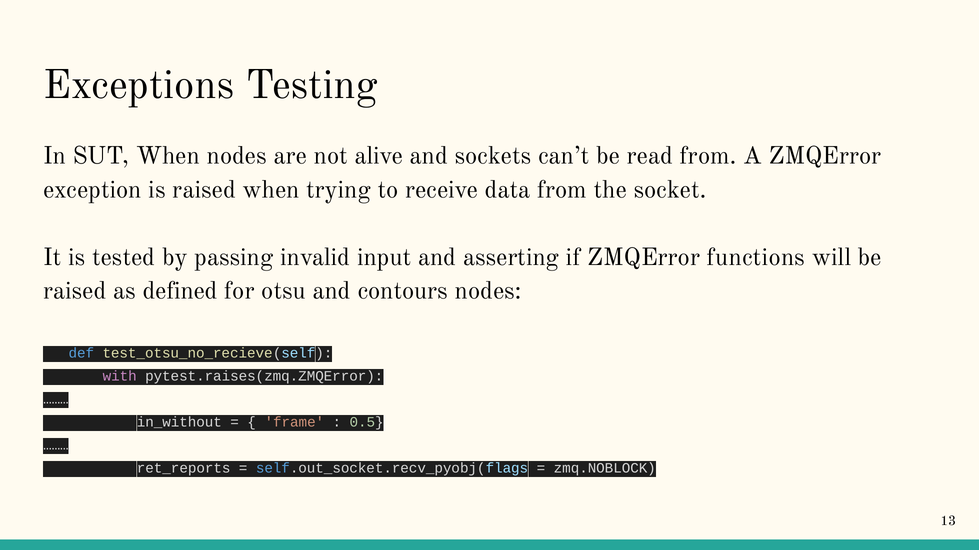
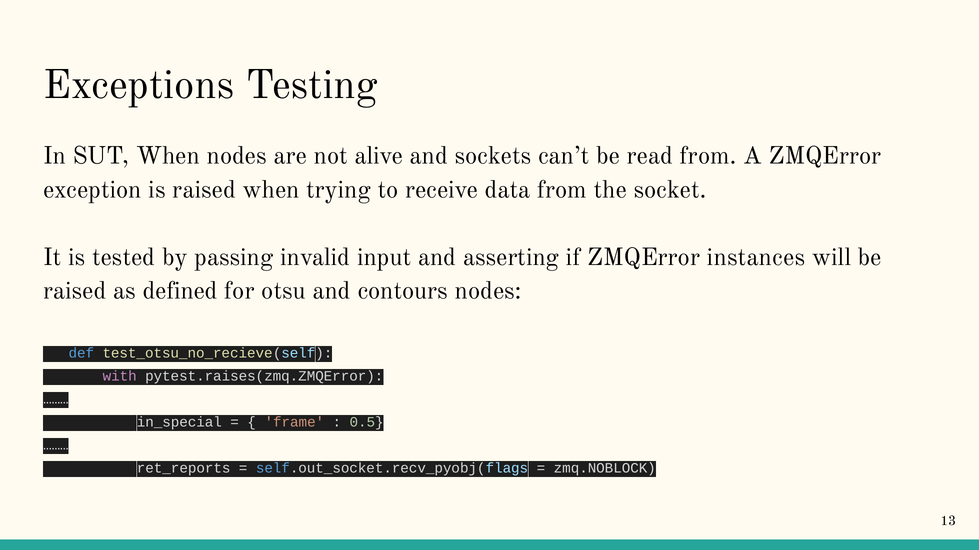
functions: functions -> instances
in_without: in_without -> in_special
